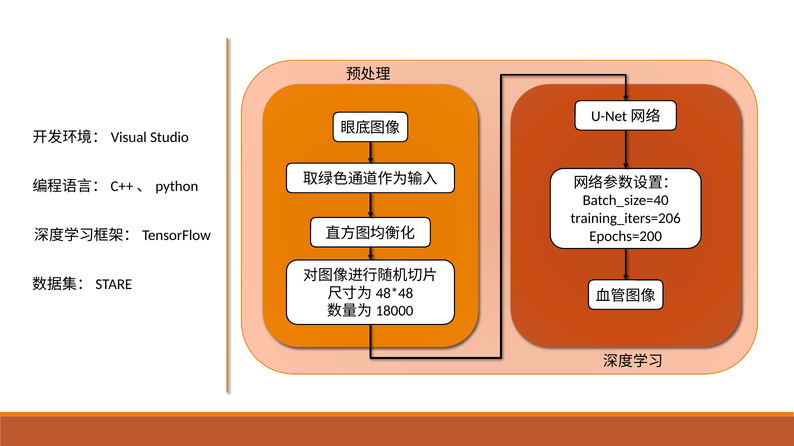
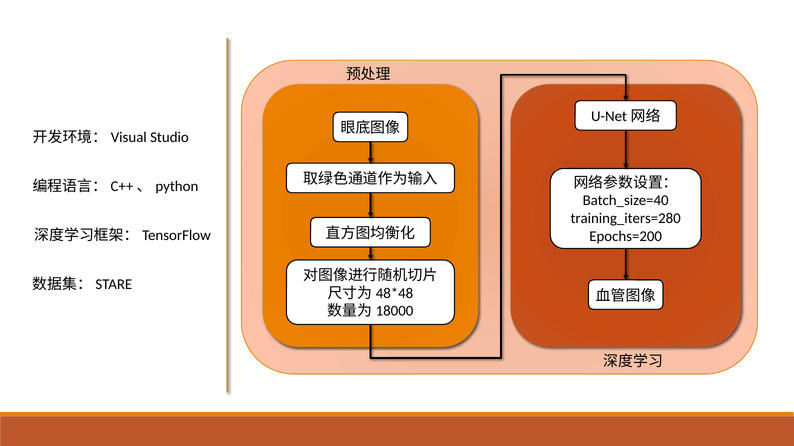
training_iters=206: training_iters=206 -> training_iters=280
